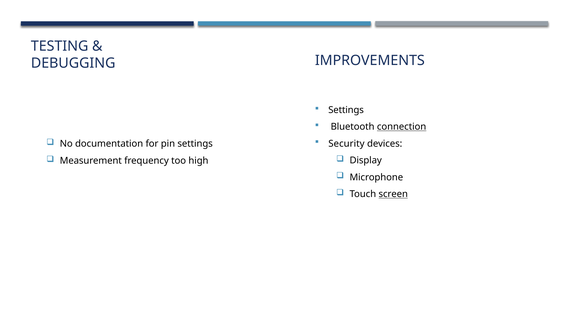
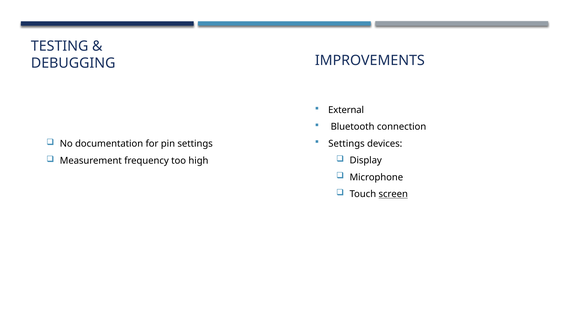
Settings at (346, 110): Settings -> External
connection underline: present -> none
Security at (346, 144): Security -> Settings
